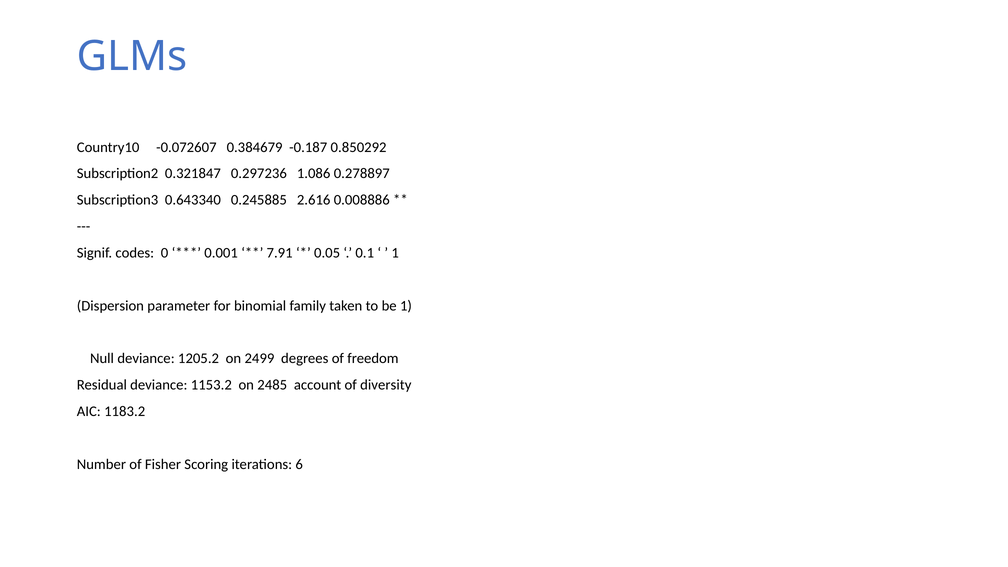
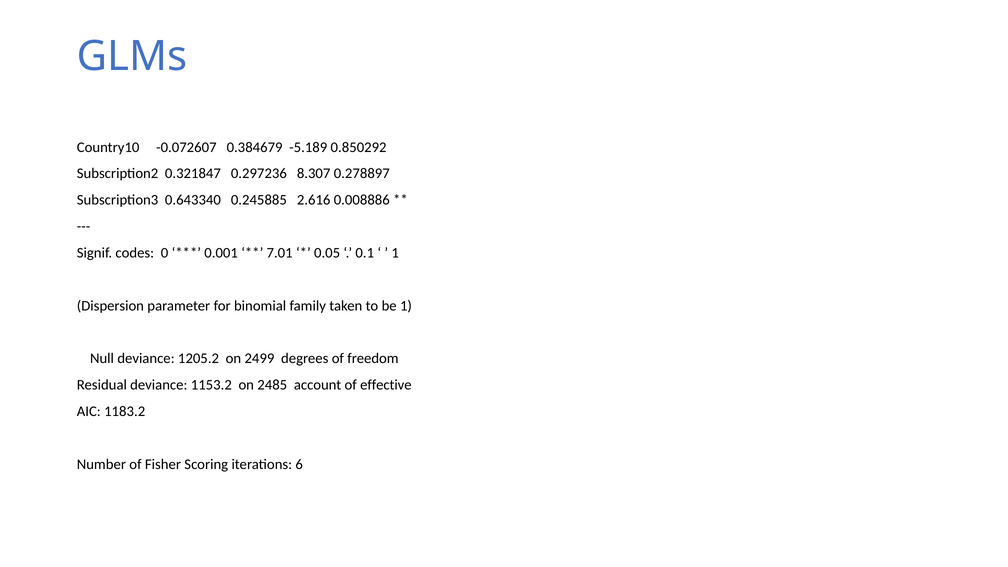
-0.187: -0.187 -> -5.189
1.086: 1.086 -> 8.307
7.91: 7.91 -> 7.01
diversity: diversity -> effective
